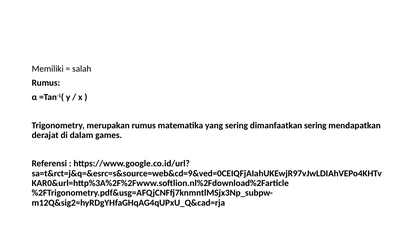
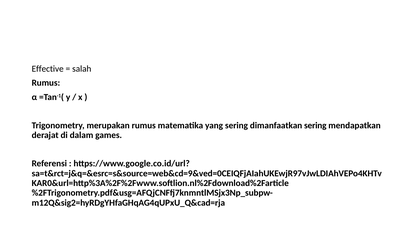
Memiliki: Memiliki -> Effective
